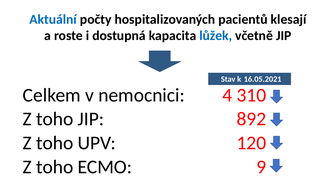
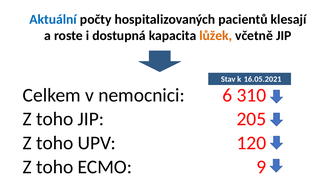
lůžek colour: blue -> orange
4: 4 -> 6
892: 892 -> 205
